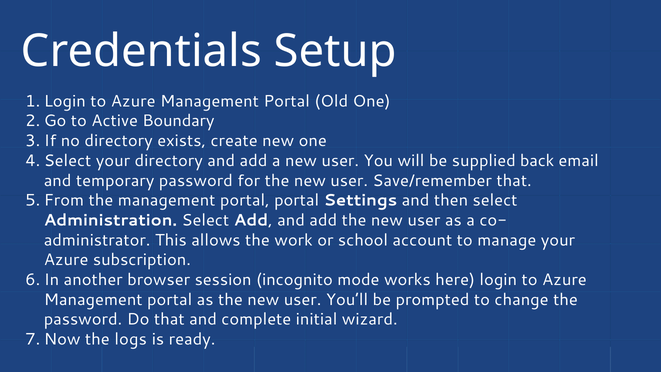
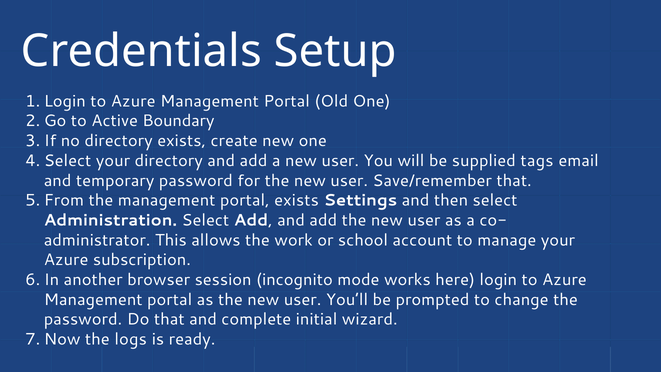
back: back -> tags
portal portal: portal -> exists
